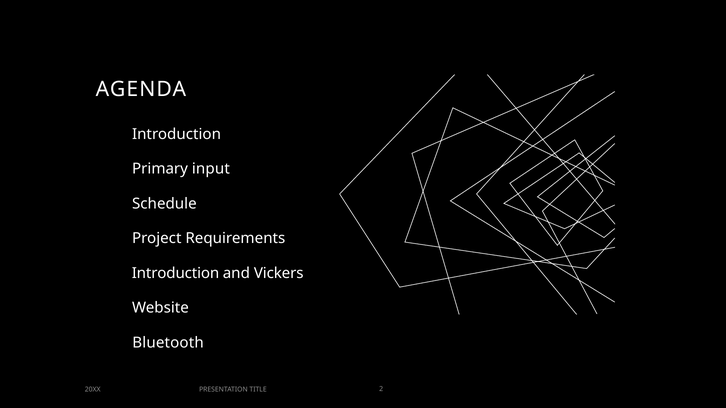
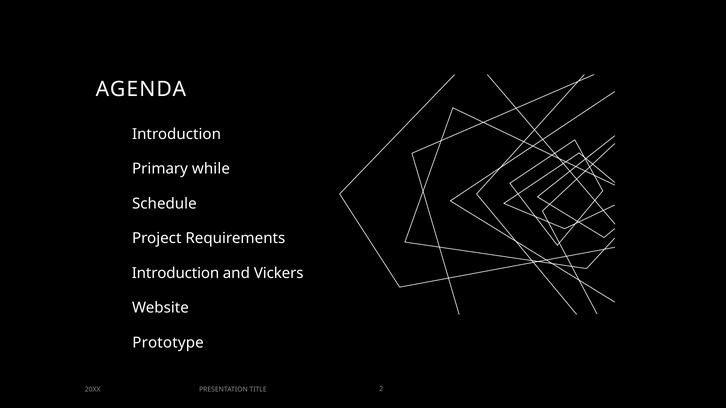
input: input -> while
Bluetooth: Bluetooth -> Prototype
